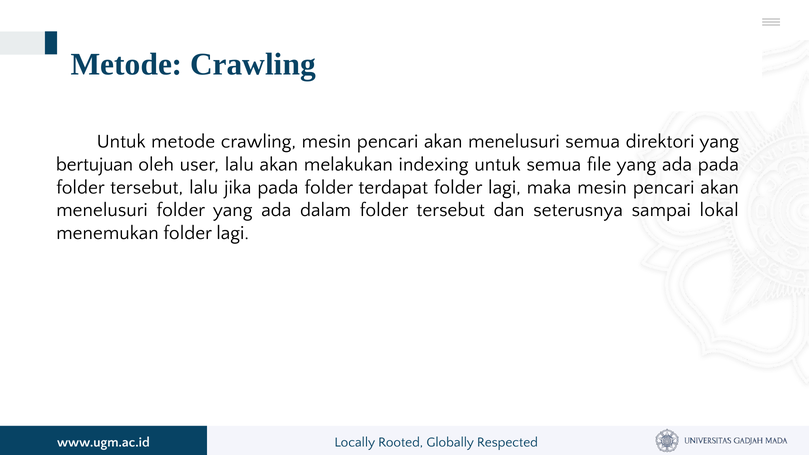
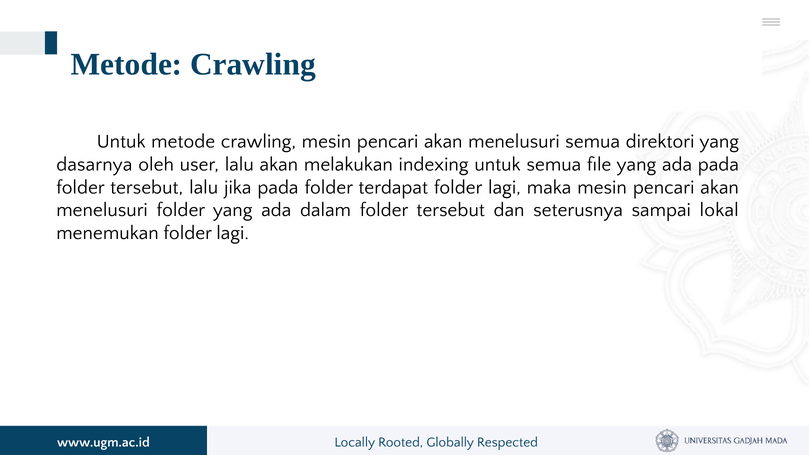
bertujuan: bertujuan -> dasarnya
